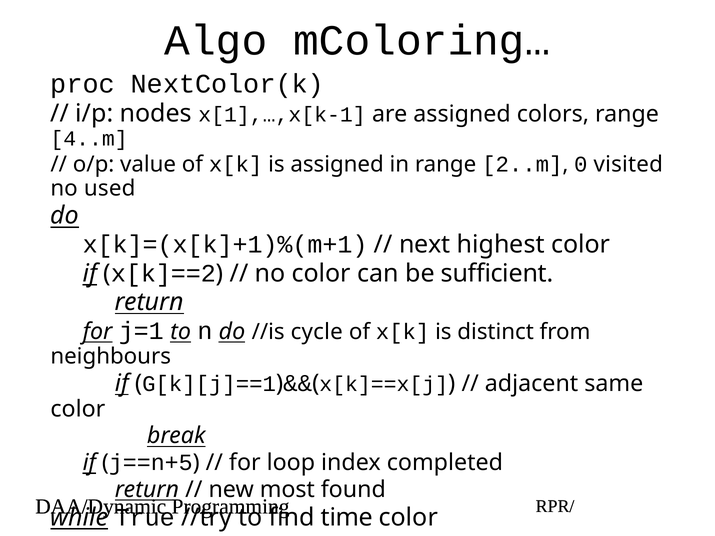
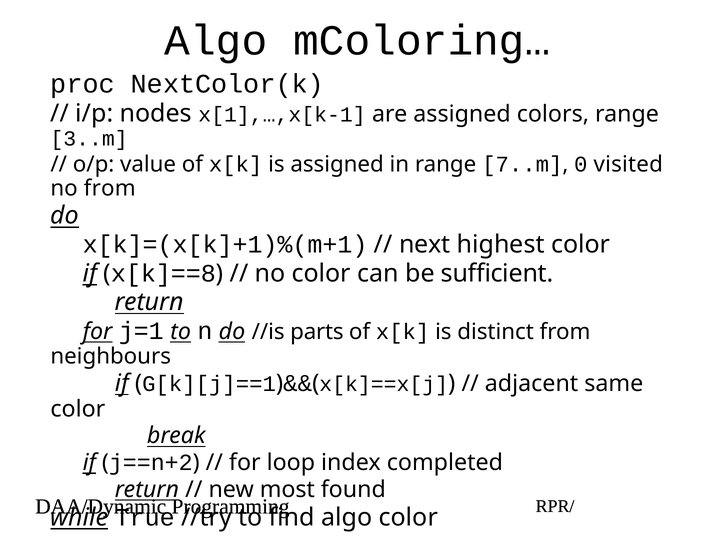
4..m: 4..m -> 3..m
2..m: 2..m -> 7..m
no used: used -> from
x[k]==2: x[k]==2 -> x[k]==8
cycle: cycle -> parts
j==n+5: j==n+5 -> j==n+2
find time: time -> algo
